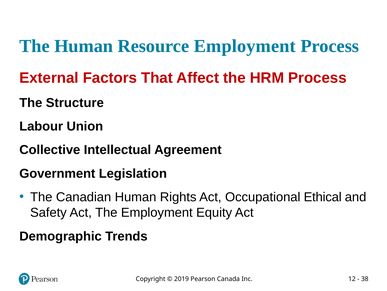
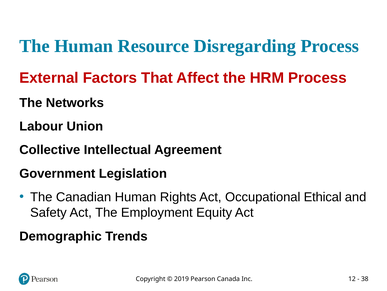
Resource Employment: Employment -> Disregarding
Structure: Structure -> Networks
